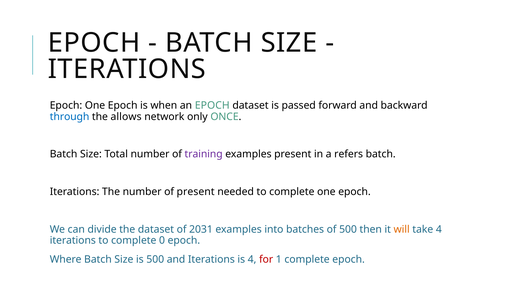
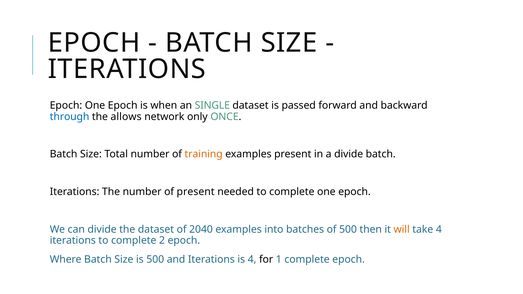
an EPOCH: EPOCH -> SINGLE
training colour: purple -> orange
a refers: refers -> divide
2031: 2031 -> 2040
0: 0 -> 2
for colour: red -> black
